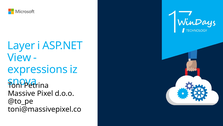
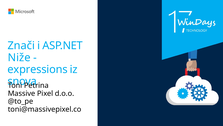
Layer: Layer -> Znači
View: View -> Niže
